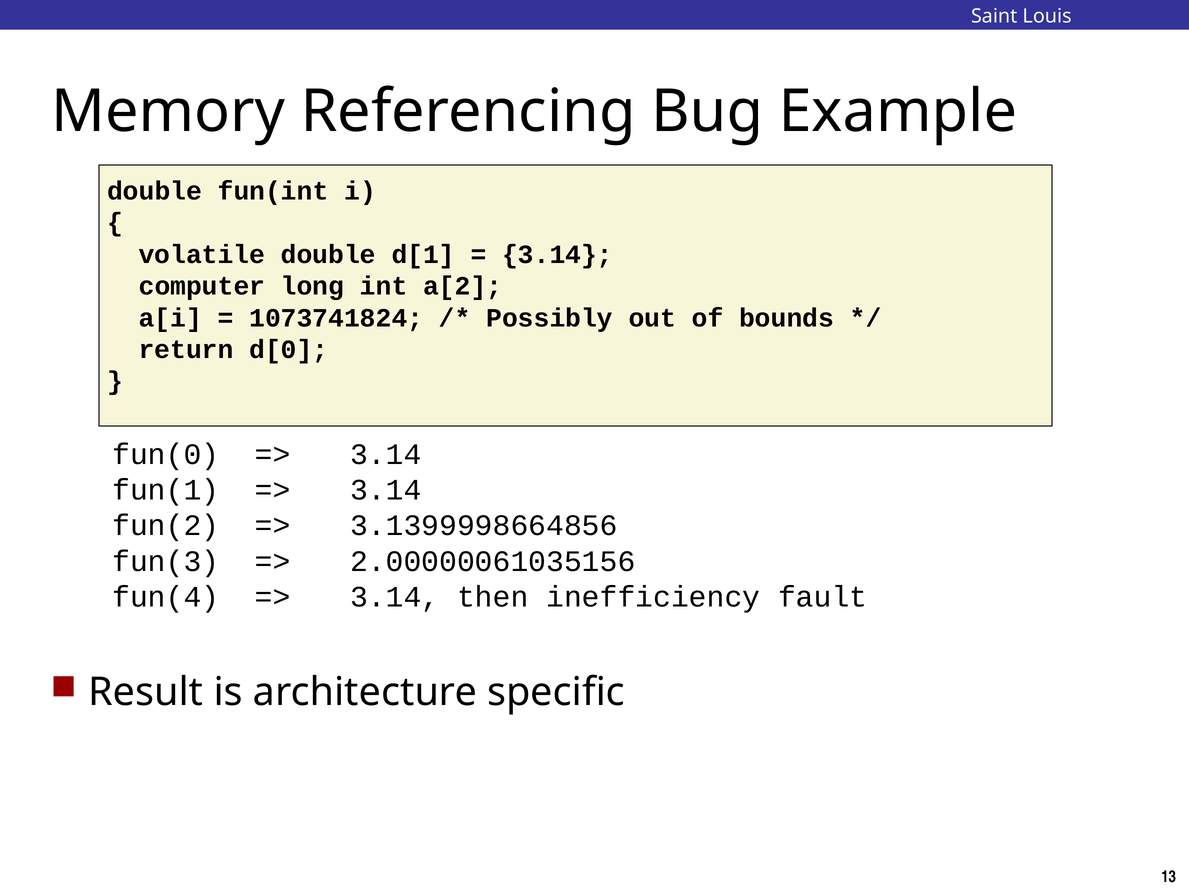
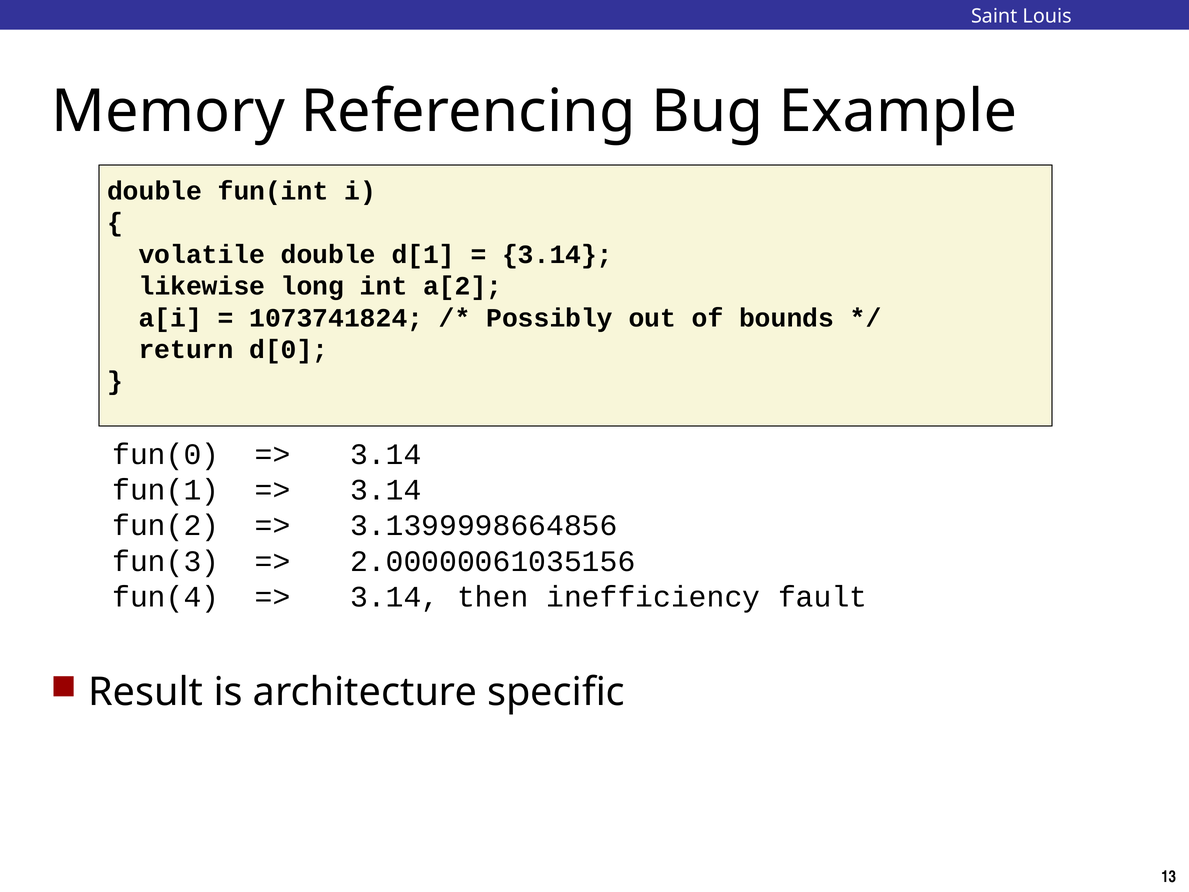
computer: computer -> likewise
